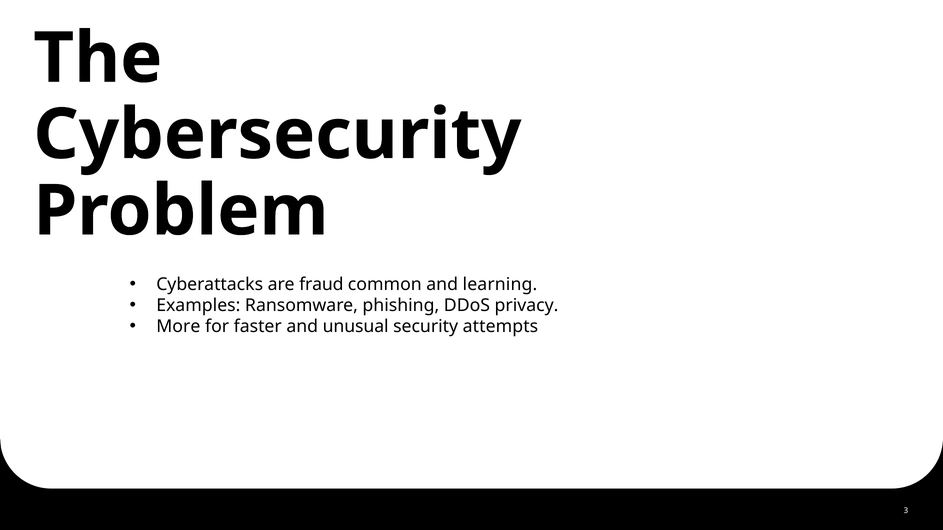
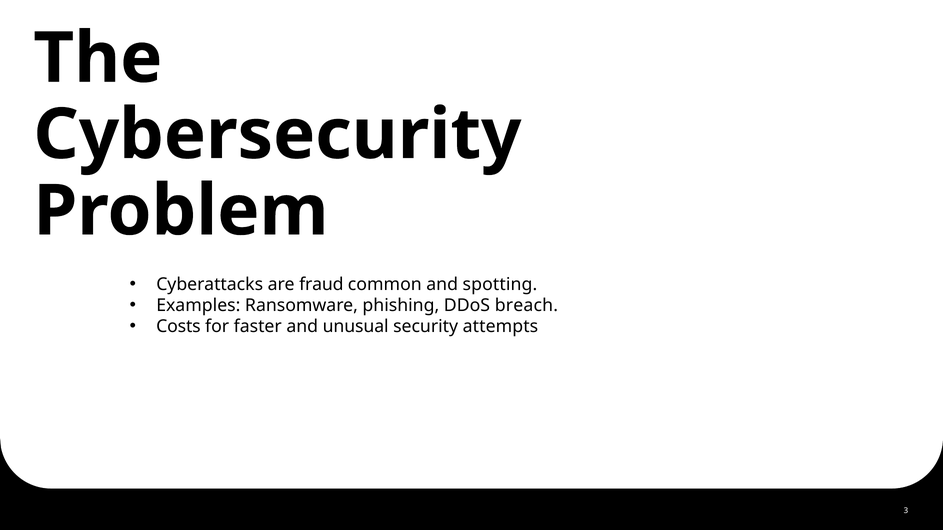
learning: learning -> spotting
privacy: privacy -> breach
More: More -> Costs
